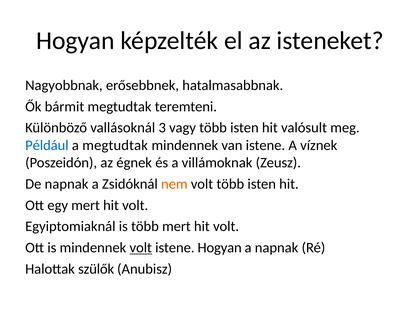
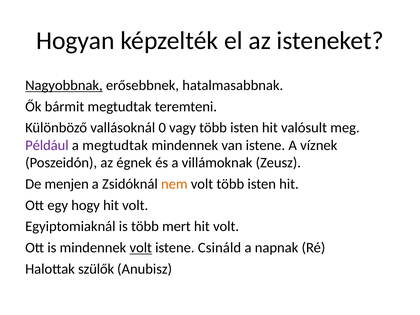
Nagyobbnak underline: none -> present
3: 3 -> 0
Például colour: blue -> purple
De napnak: napnak -> menjen
egy mert: mert -> hogy
istene Hogyan: Hogyan -> Csináld
